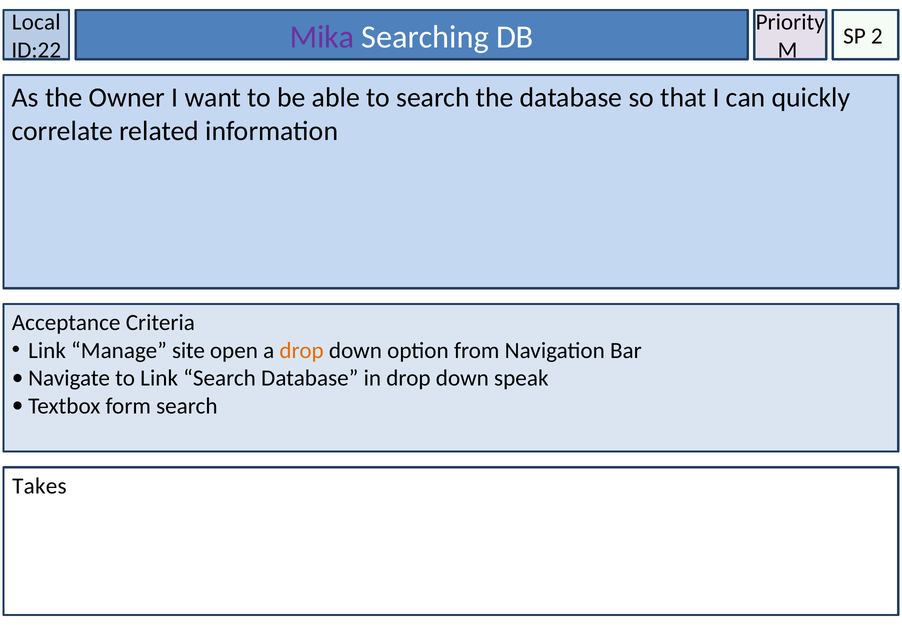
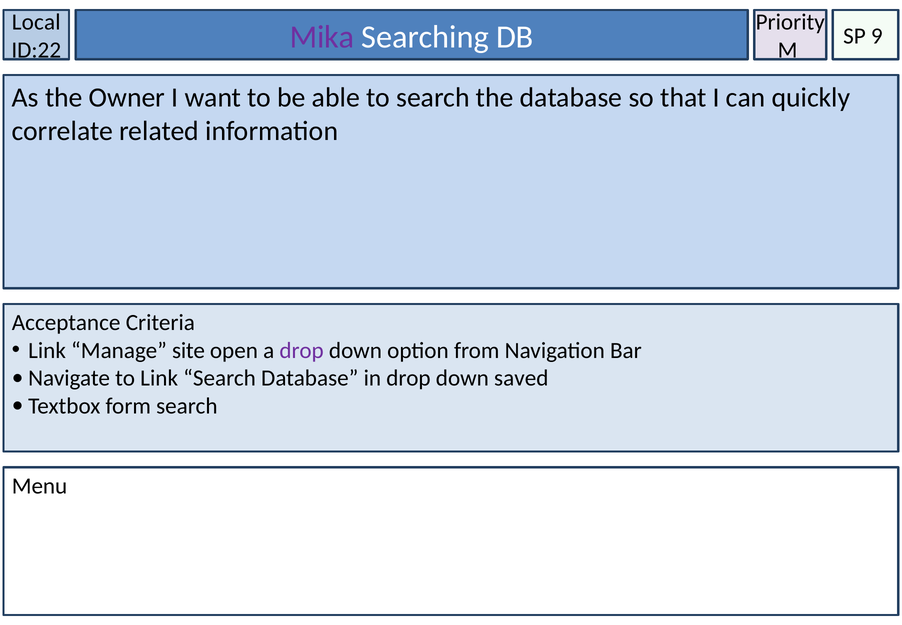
2: 2 -> 9
drop at (302, 350) colour: orange -> purple
speak: speak -> saved
Takes: Takes -> Menu
